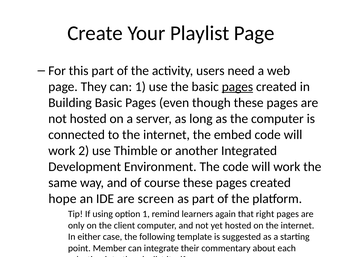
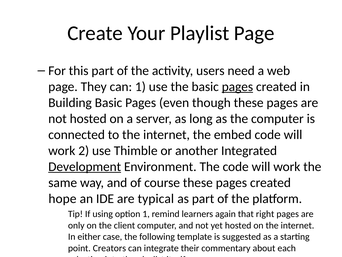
Development underline: none -> present
screen: screen -> typical
Member: Member -> Creators
